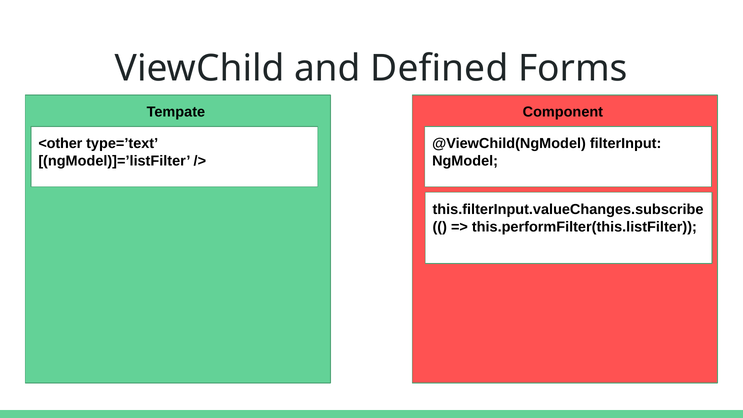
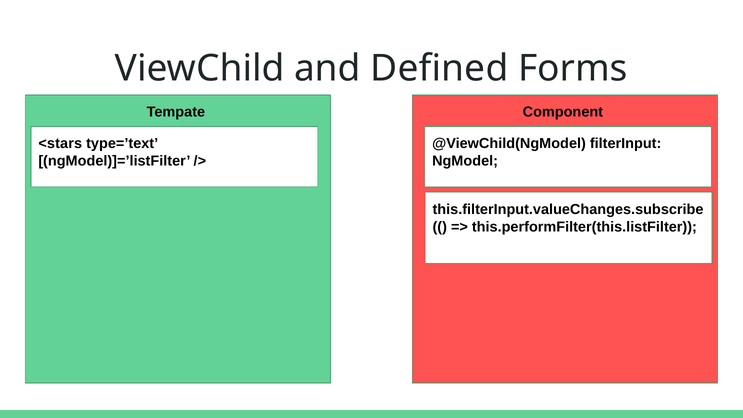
<other: <other -> <stars
